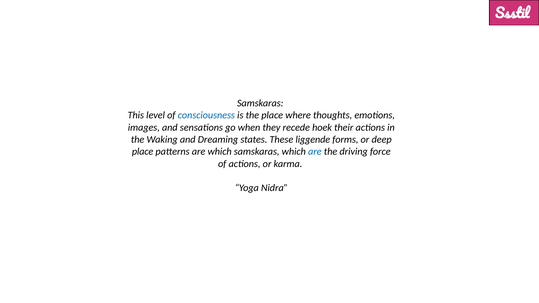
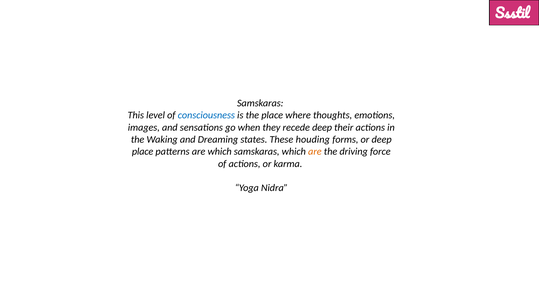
recede hoek: hoek -> deep
liggende: liggende -> houding
are at (315, 152) colour: blue -> orange
